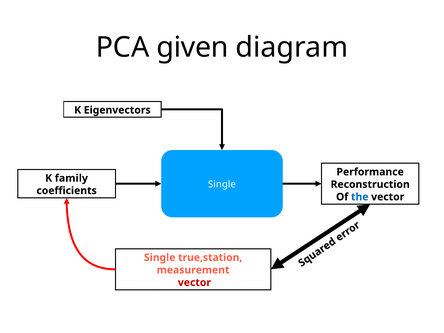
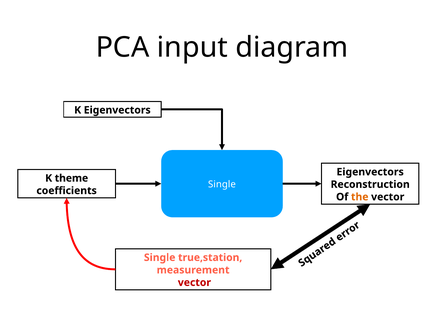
given: given -> input
Performance at (370, 172): Performance -> Eigenvectors
family: family -> theme
the colour: blue -> orange
